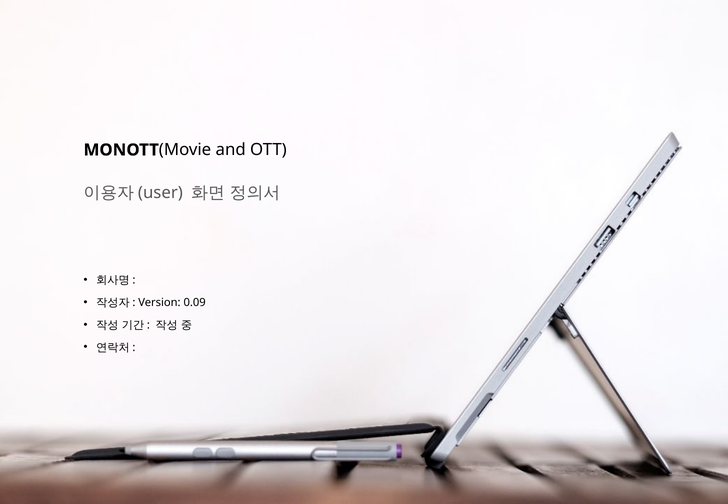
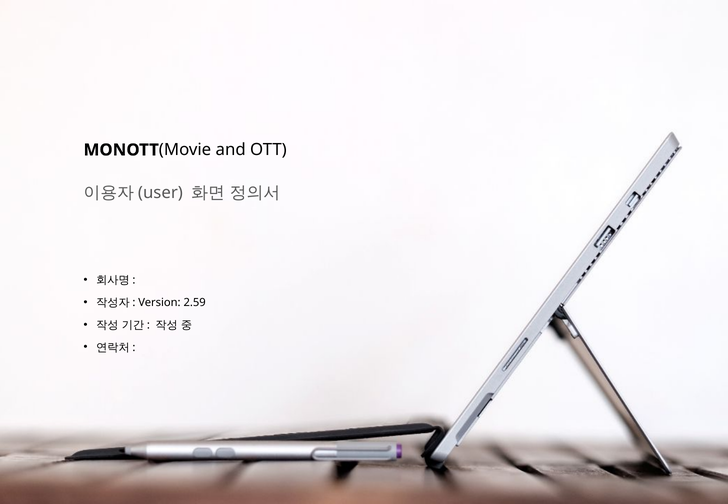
0.09: 0.09 -> 2.59
